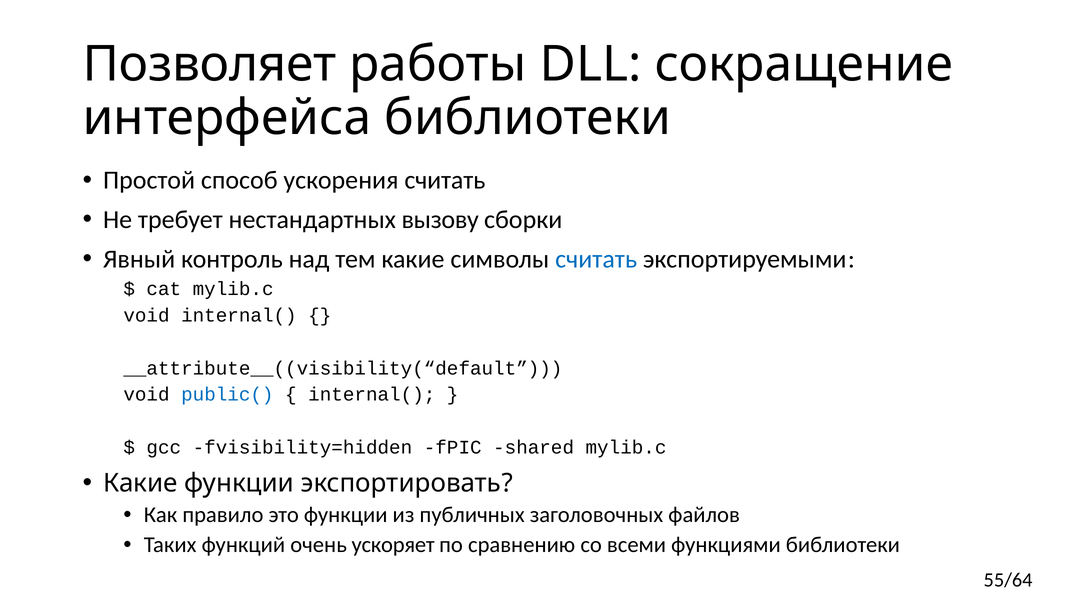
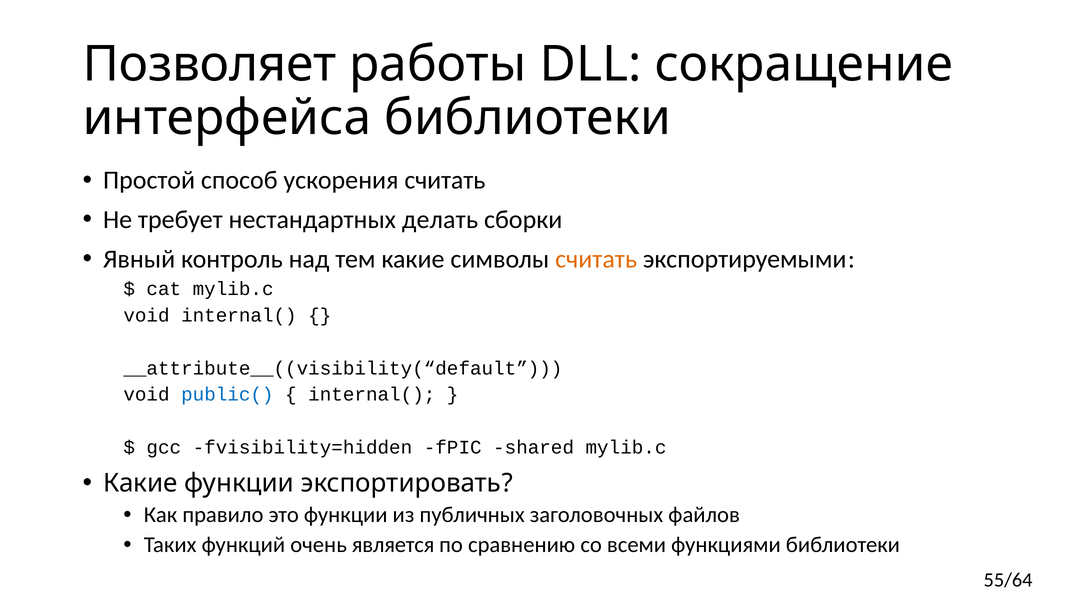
вызову: вызову -> делать
считать at (596, 259) colour: blue -> orange
ускоряет: ускоряет -> является
